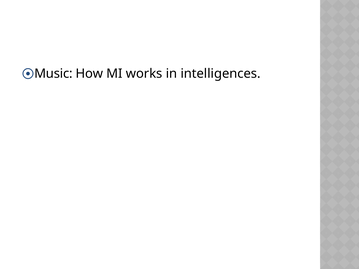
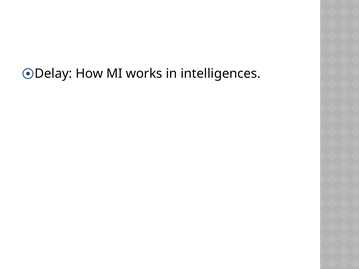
Music: Music -> Delay
